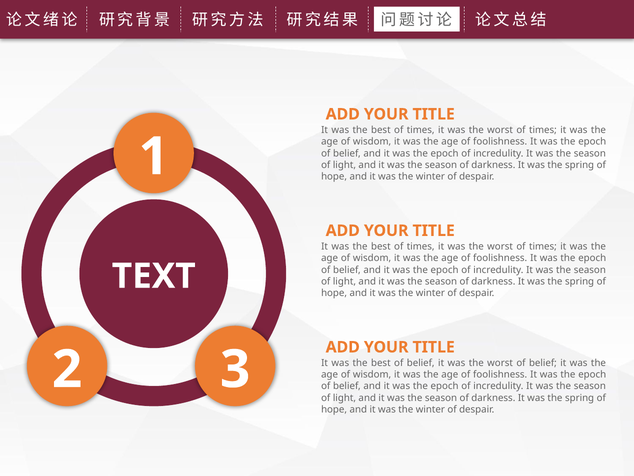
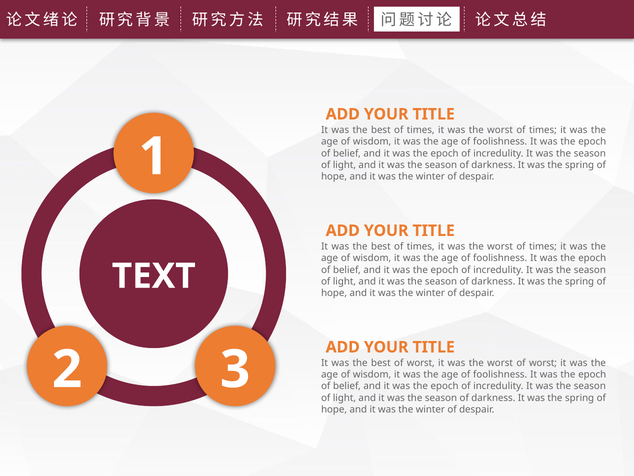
best of belief: belief -> worst
worst of belief: belief -> worst
